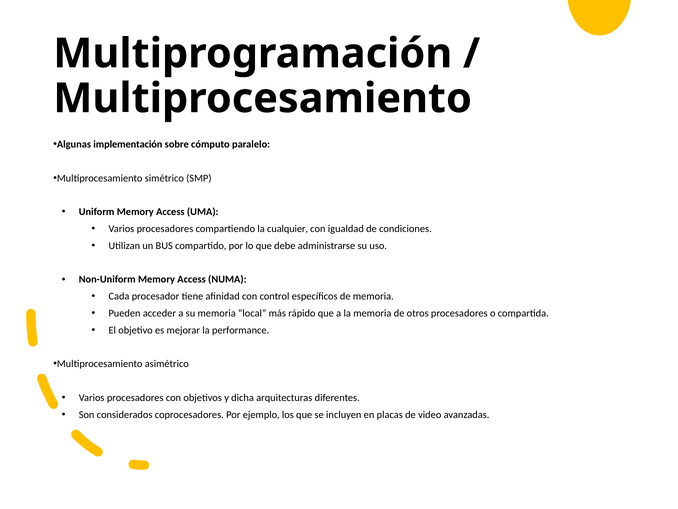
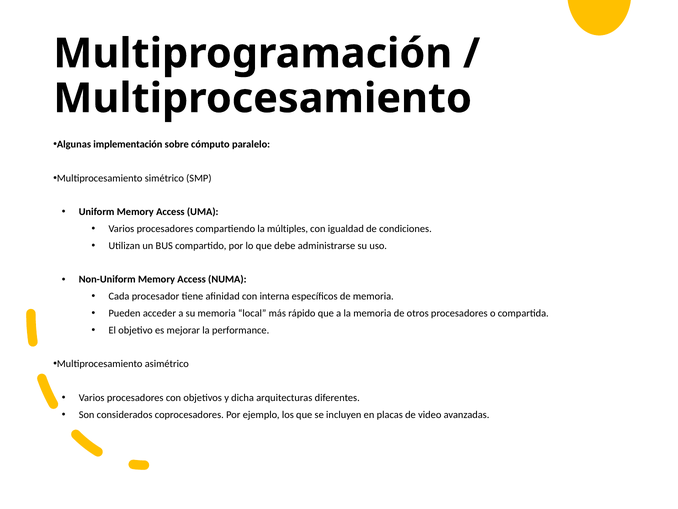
cualquier: cualquier -> múltiples
control: control -> interna
